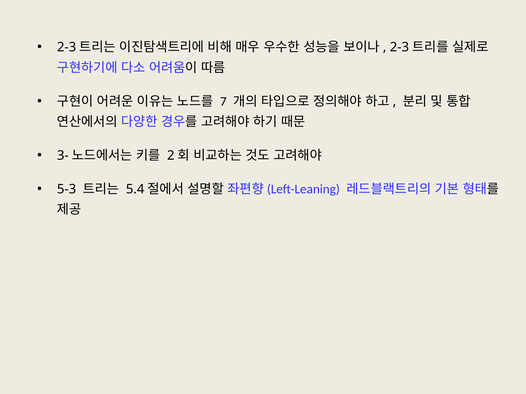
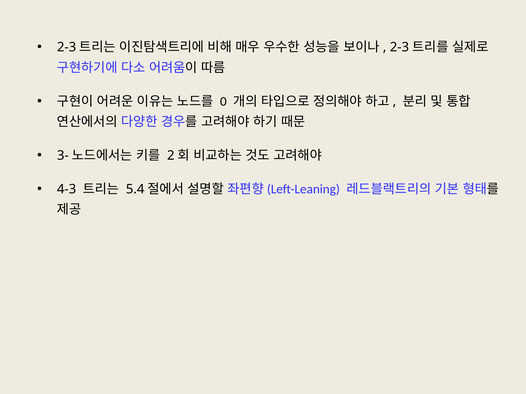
7: 7 -> 0
5-3: 5-3 -> 4-3
